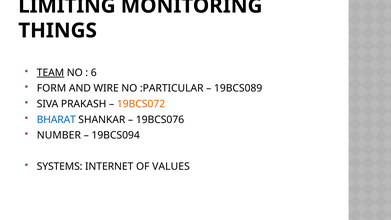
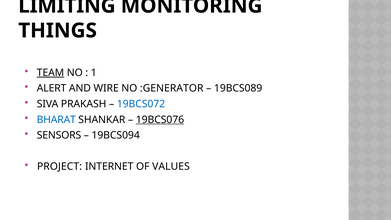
6: 6 -> 1
FORM: FORM -> ALERT
:PARTICULAR: :PARTICULAR -> :GENERATOR
19BCS072 colour: orange -> blue
19BCS076 underline: none -> present
NUMBER: NUMBER -> SENSORS
SYSTEMS: SYSTEMS -> PROJECT
